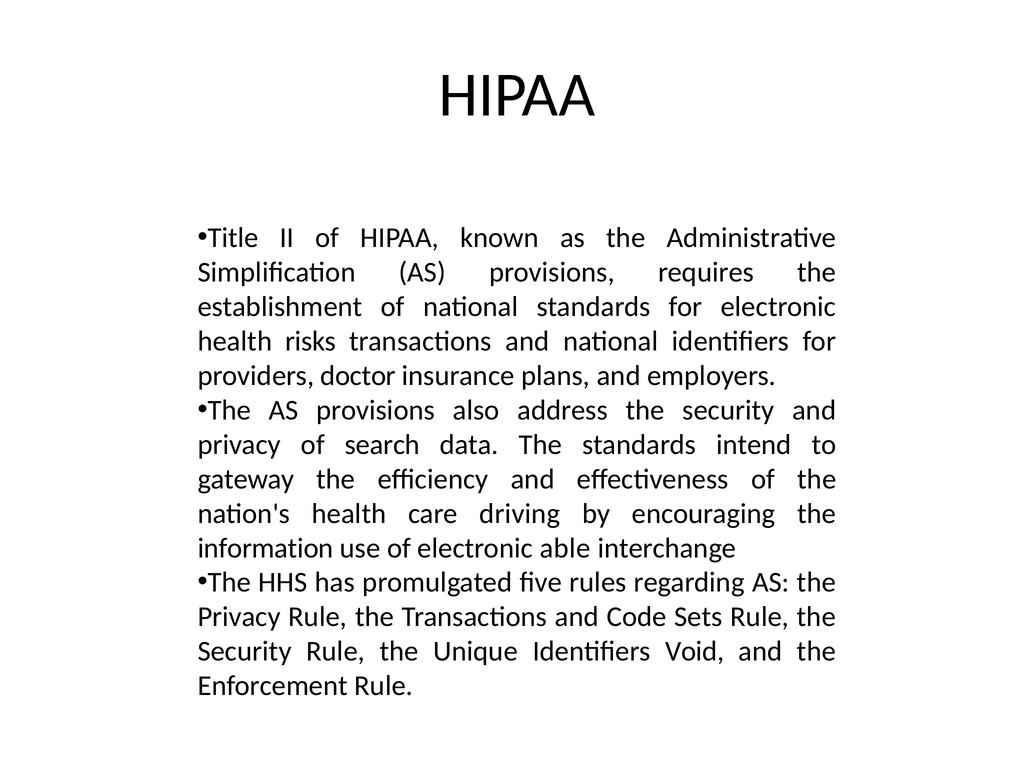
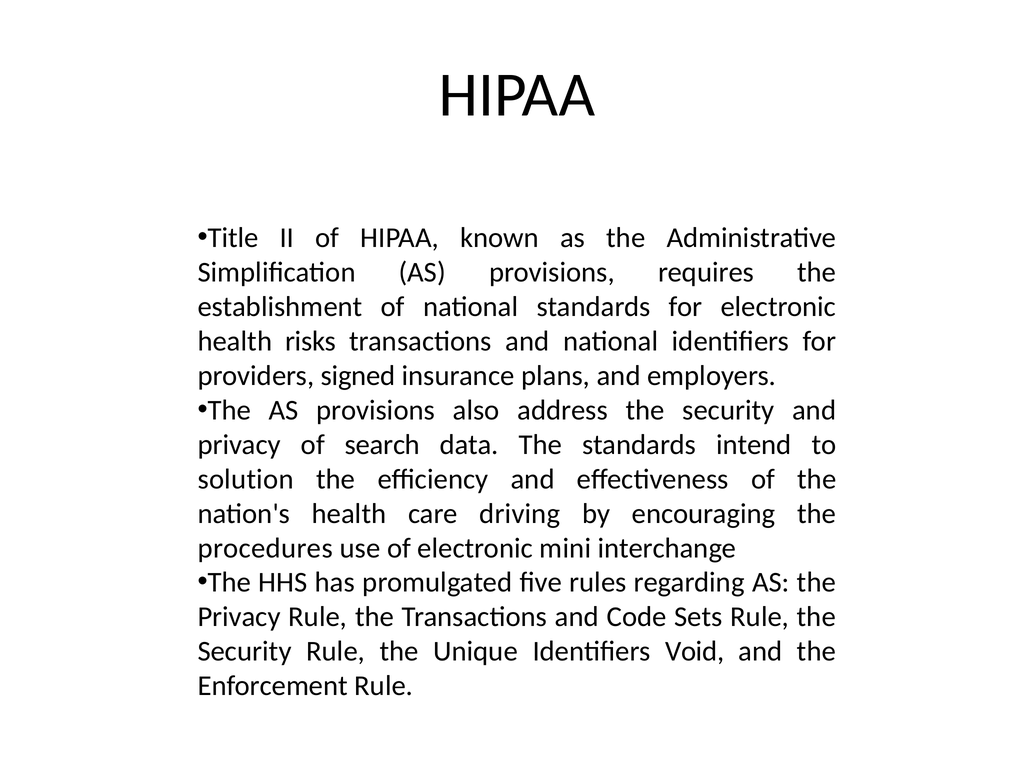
doctor: doctor -> signed
gateway: gateway -> solution
information: information -> procedures
able: able -> mini
